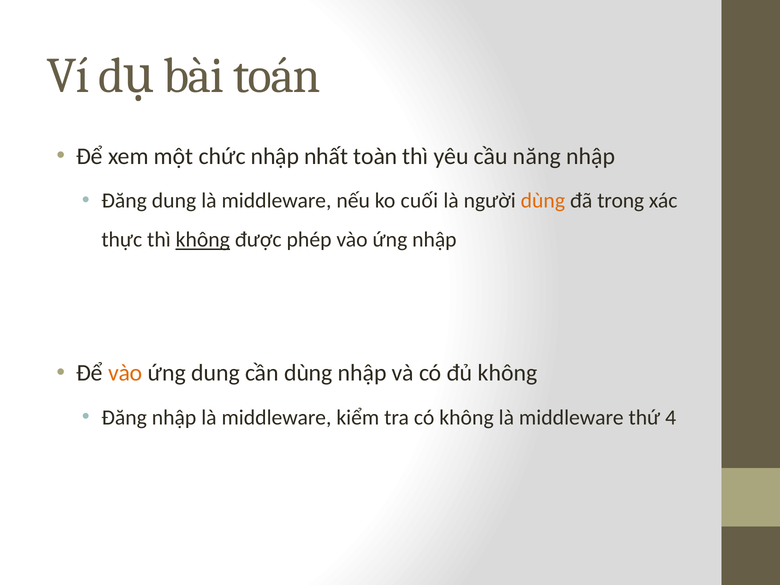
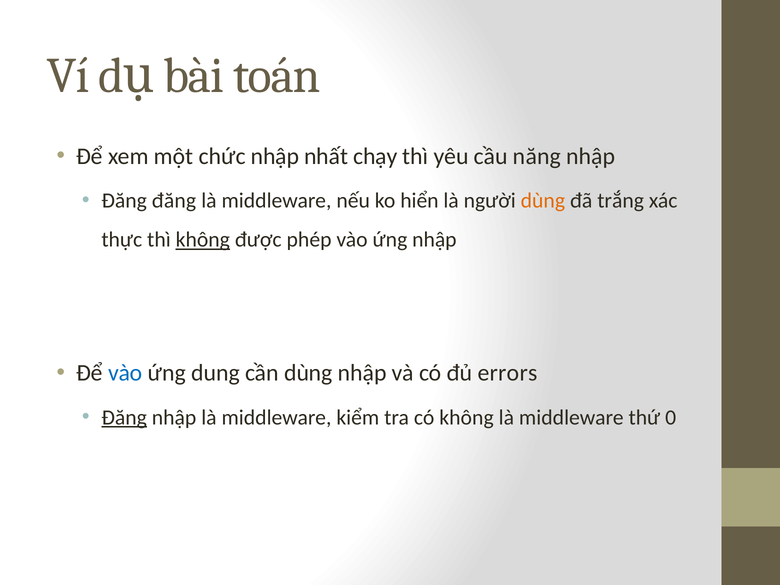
toàn: toàn -> chạy
Đăng dung: dung -> đăng
cuối: cuối -> hiển
trong: trong -> trắng
vào at (125, 373) colour: orange -> blue
đủ không: không -> errors
Đăng at (124, 417) underline: none -> present
4: 4 -> 0
